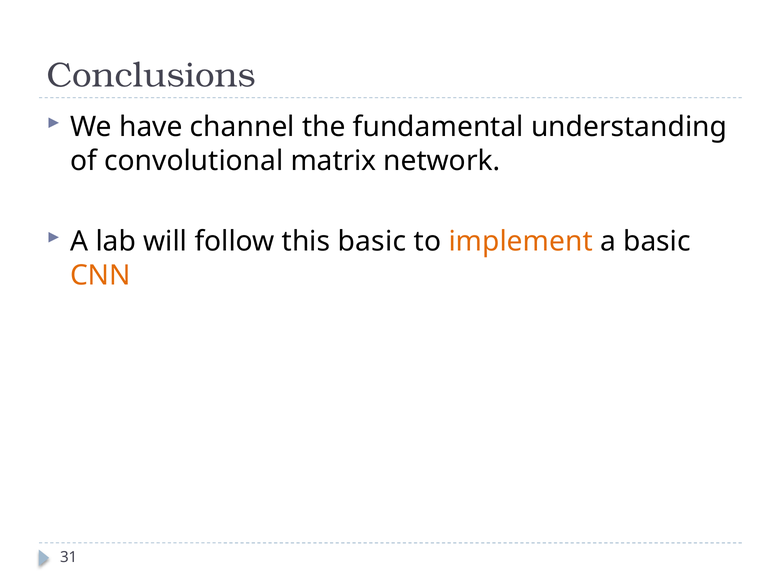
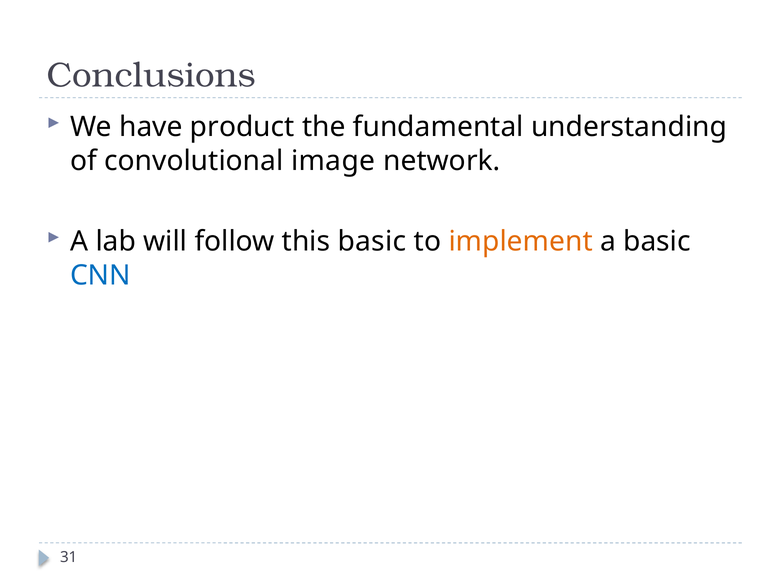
channel: channel -> product
matrix: matrix -> image
CNN colour: orange -> blue
